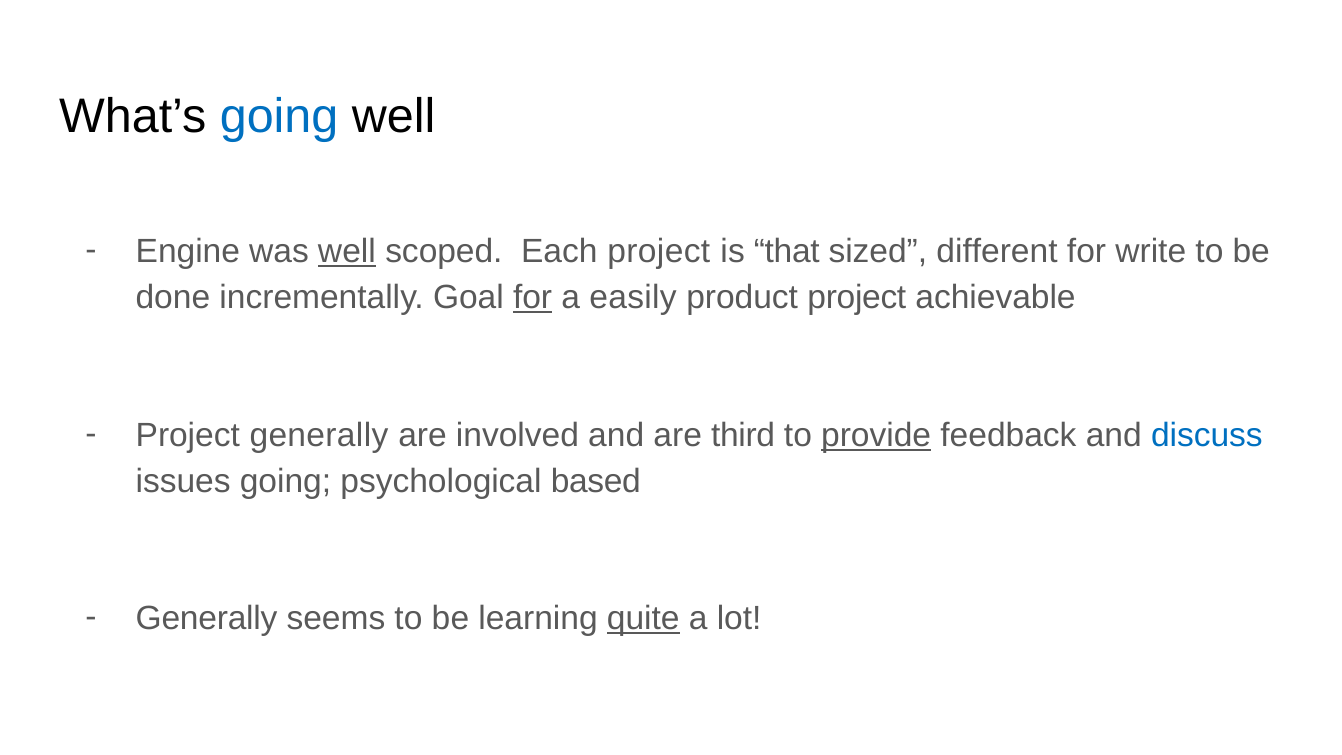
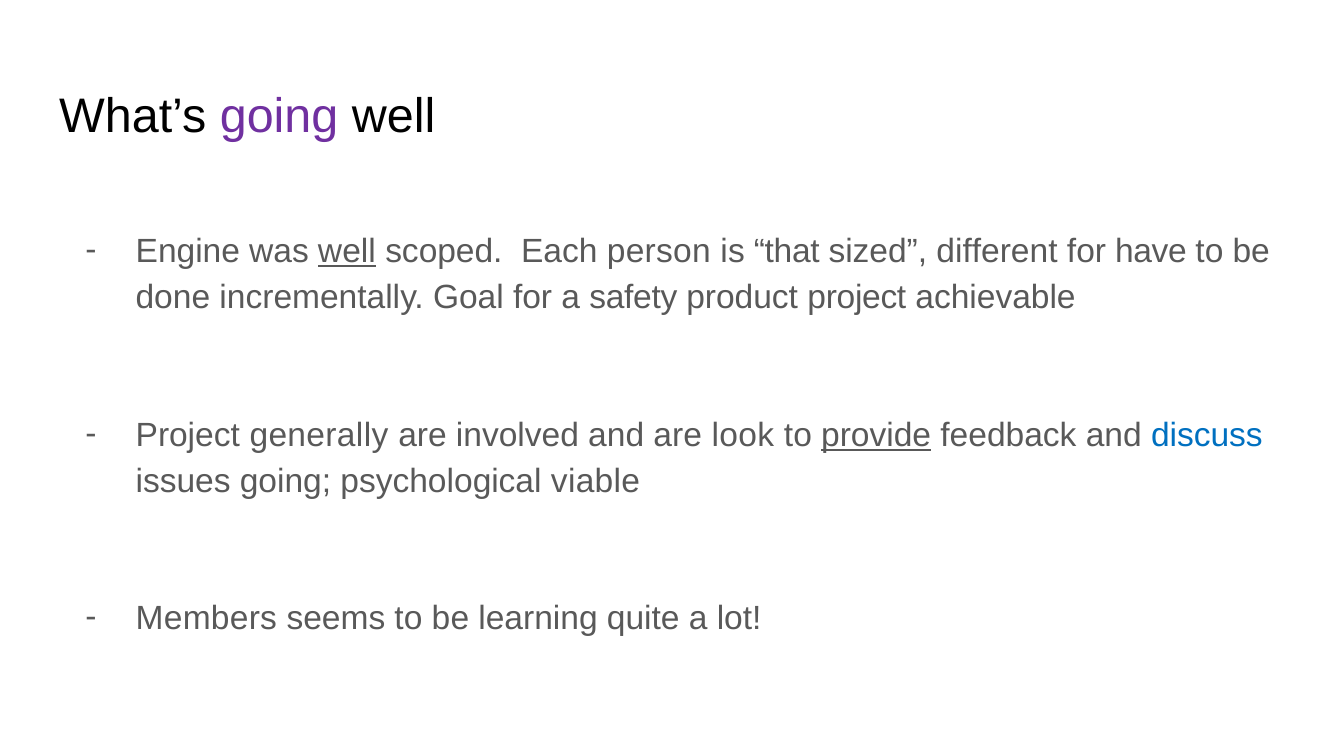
going at (279, 117) colour: blue -> purple
Each project: project -> person
write: write -> have
for at (533, 298) underline: present -> none
easily: easily -> safety
third: third -> look
based: based -> viable
Generally at (207, 619): Generally -> Members
quite underline: present -> none
